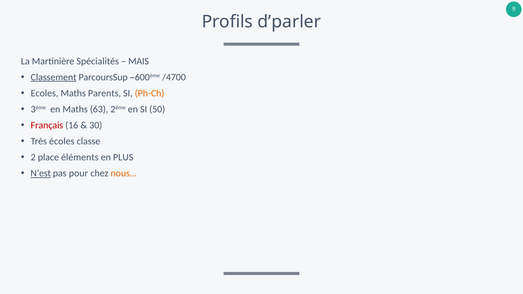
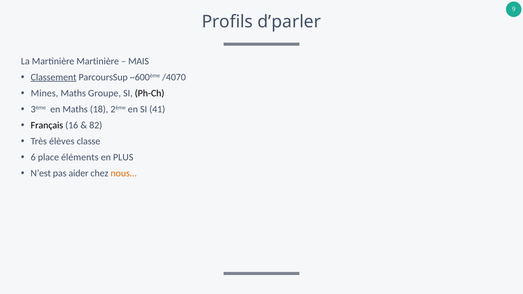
Martinière Spécialités: Spécialités -> Martinière
/4700: /4700 -> /4070
Ecoles: Ecoles -> Mines
Parents: Parents -> Groupe
Ph-Ch colour: orange -> black
63: 63 -> 18
50: 50 -> 41
Français colour: red -> black
30: 30 -> 82
écoles: écoles -> élèves
2: 2 -> 6
N’est underline: present -> none
pour: pour -> aider
